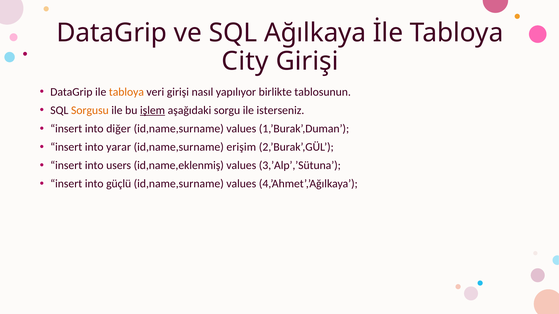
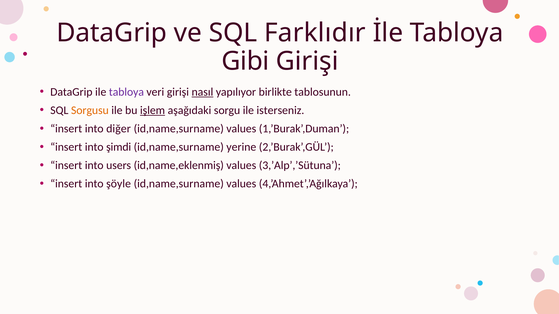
Ağılkaya: Ağılkaya -> Farklıdır
City: City -> Gibi
tabloya at (126, 92) colour: orange -> purple
nasıl underline: none -> present
yarar: yarar -> şimdi
erişim: erişim -> yerine
güçlü: güçlü -> şöyle
